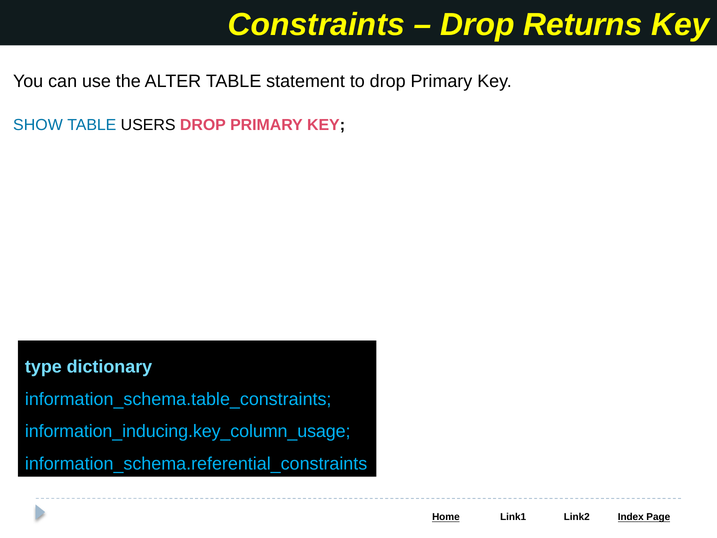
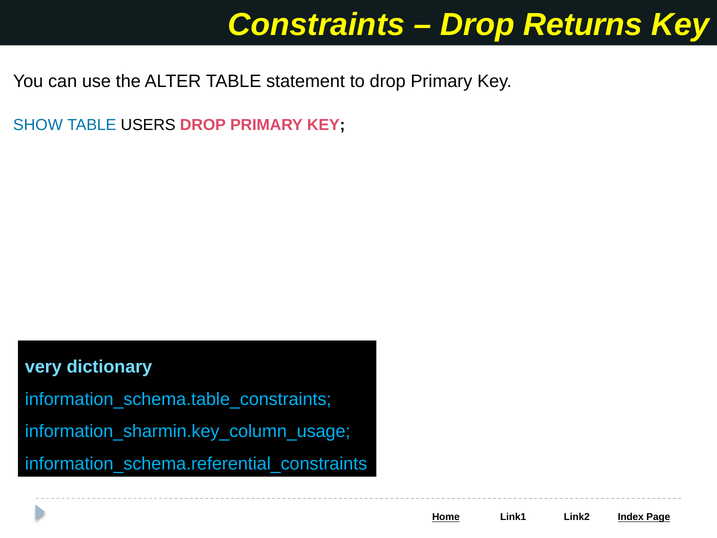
type: type -> very
information_inducing.key_column_usage: information_inducing.key_column_usage -> information_sharmin.key_column_usage
